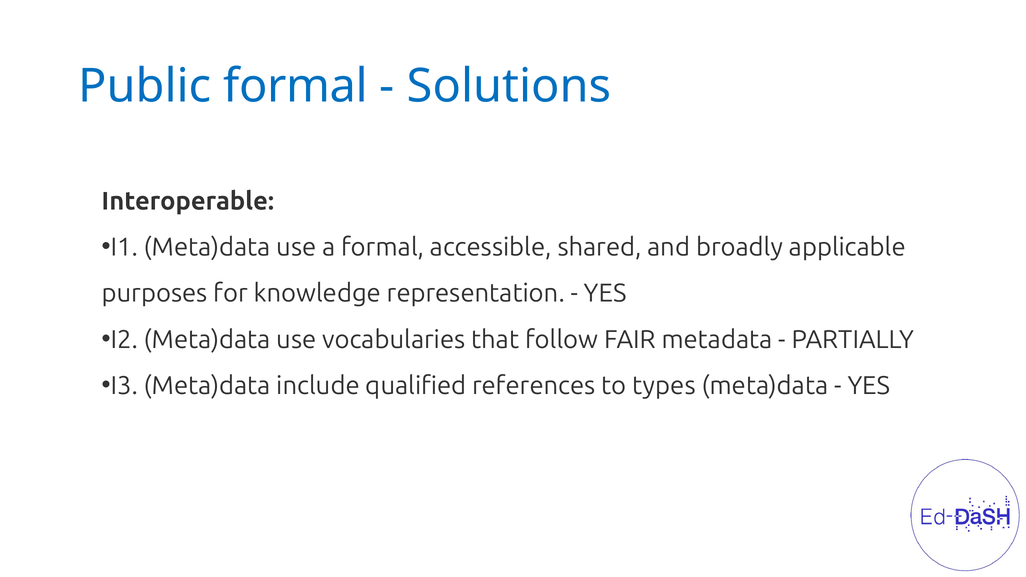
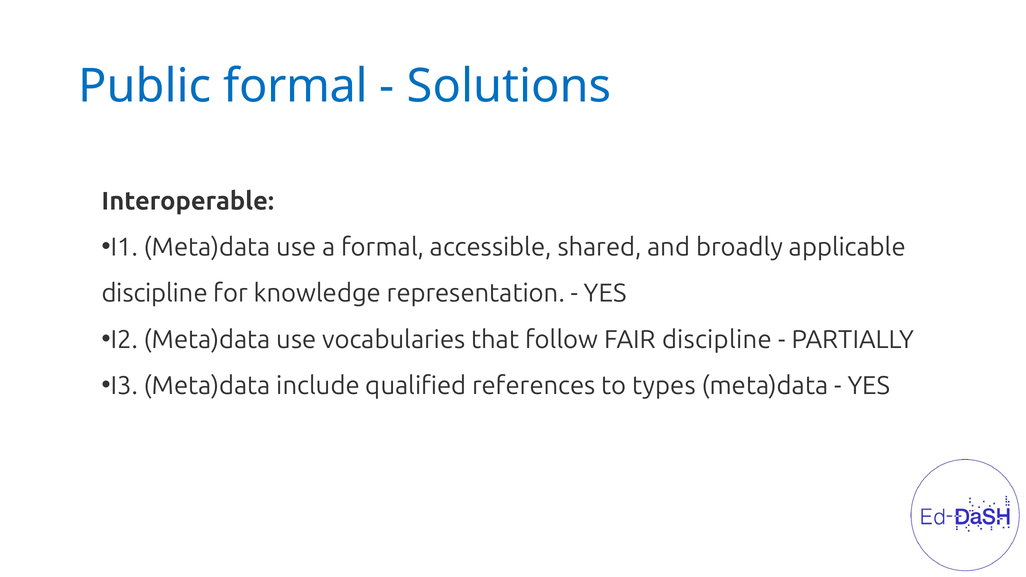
purposes at (155, 293): purposes -> discipline
FAIR metadata: metadata -> discipline
